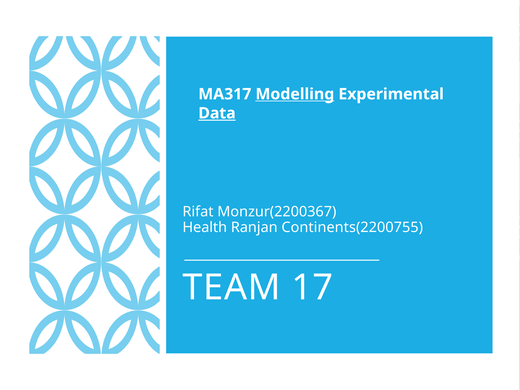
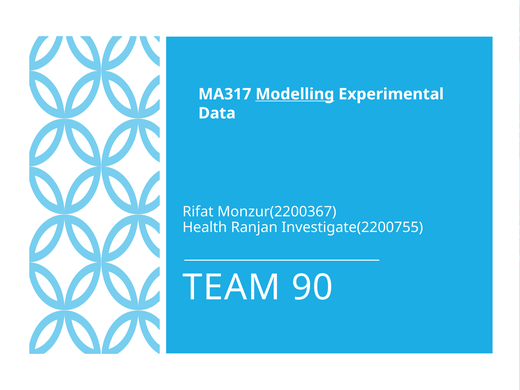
Data underline: present -> none
Continents(2200755: Continents(2200755 -> Investigate(2200755
17: 17 -> 90
